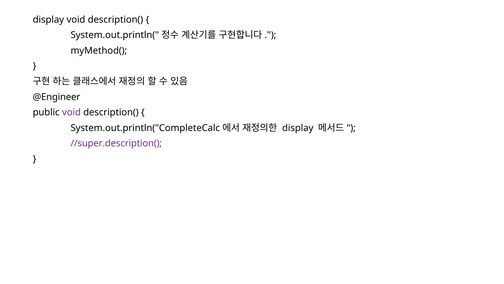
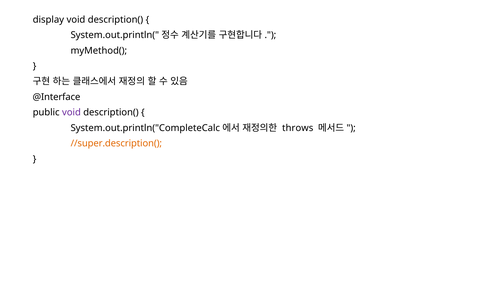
@Engineer: @Engineer -> @Interface
display at (298, 128): display -> throws
//super.description( colour: purple -> orange
